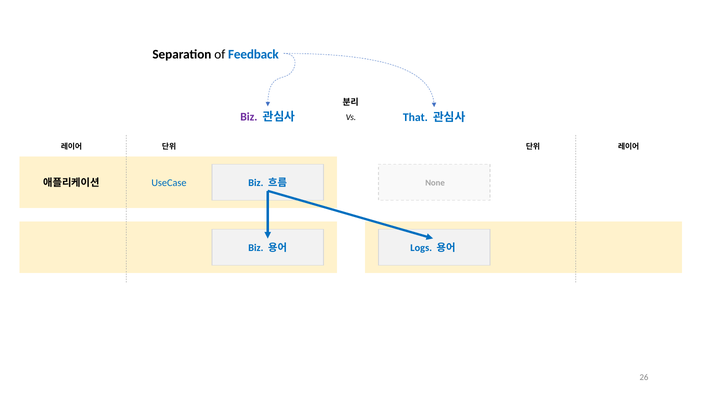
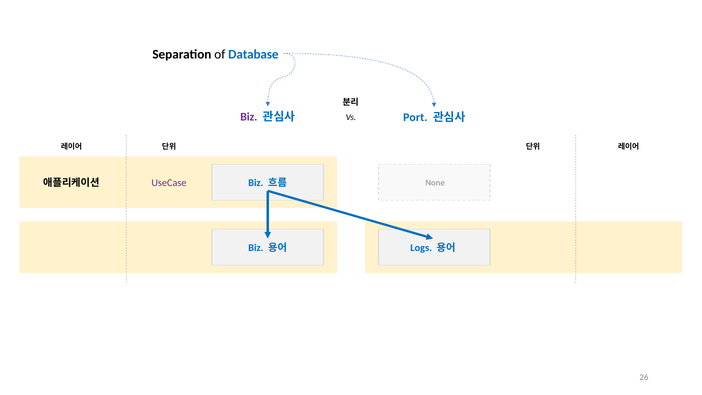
Feedback: Feedback -> Database
That: That -> Port
UseCase colour: blue -> purple
